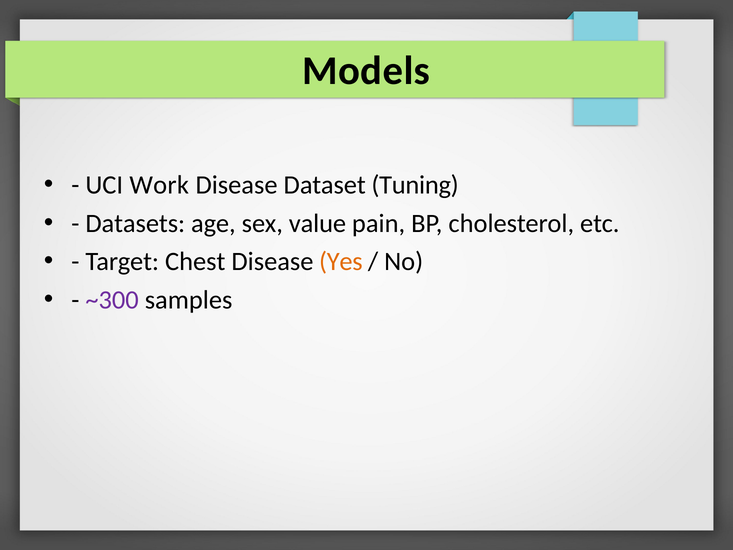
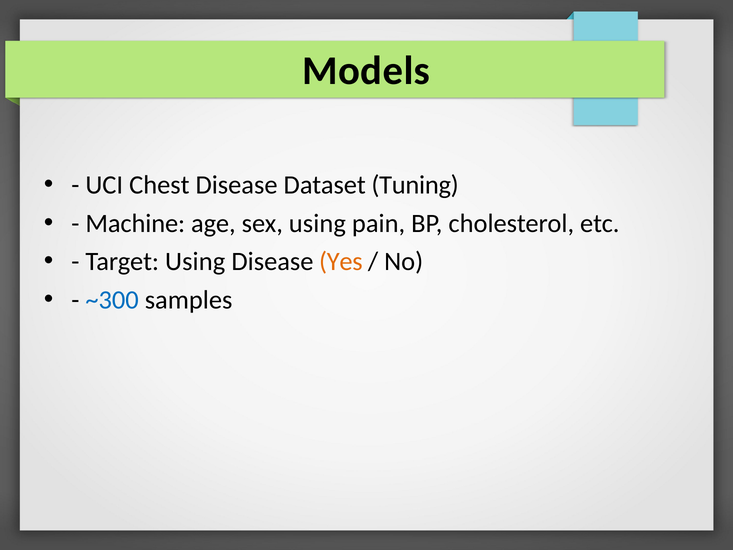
Work: Work -> Chest
Datasets: Datasets -> Machine
sex value: value -> using
Target Chest: Chest -> Using
~300 colour: purple -> blue
